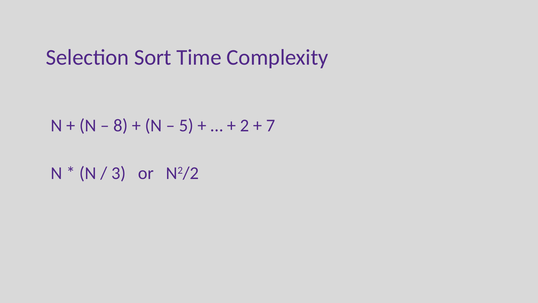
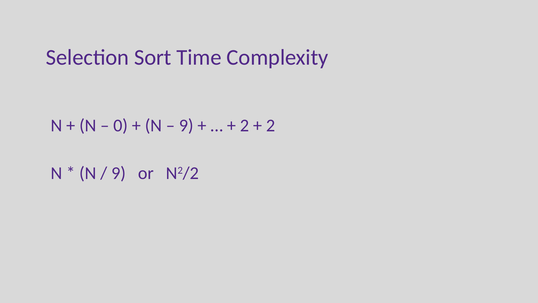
8: 8 -> 0
5 at (186, 125): 5 -> 9
7 at (271, 125): 7 -> 2
3 at (119, 173): 3 -> 9
